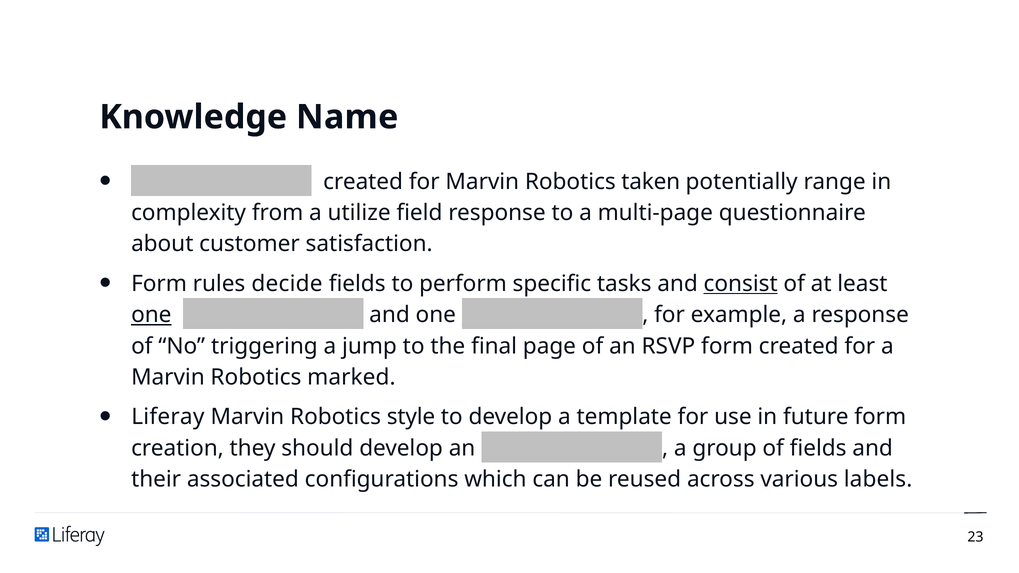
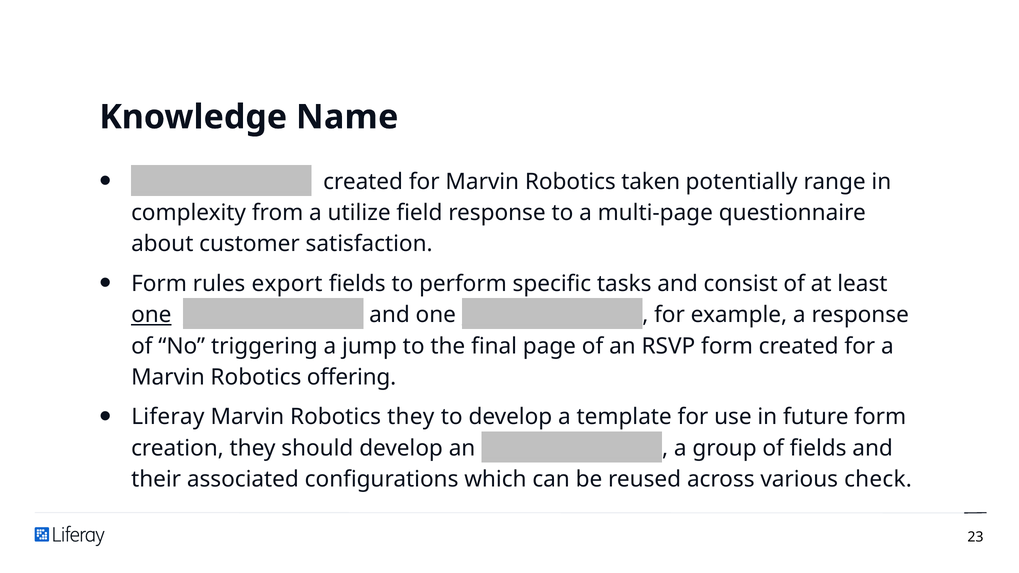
decide: decide -> export
consist underline: present -> none
marked: marked -> offering
Robotics style: style -> they
labels: labels -> check
